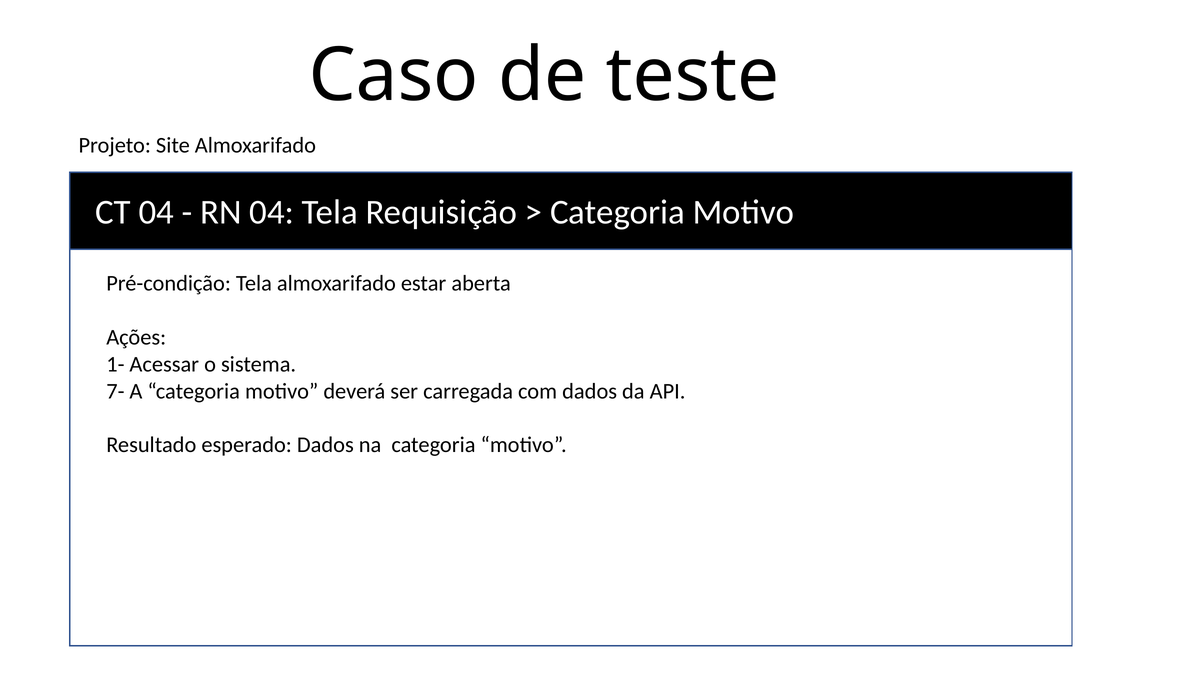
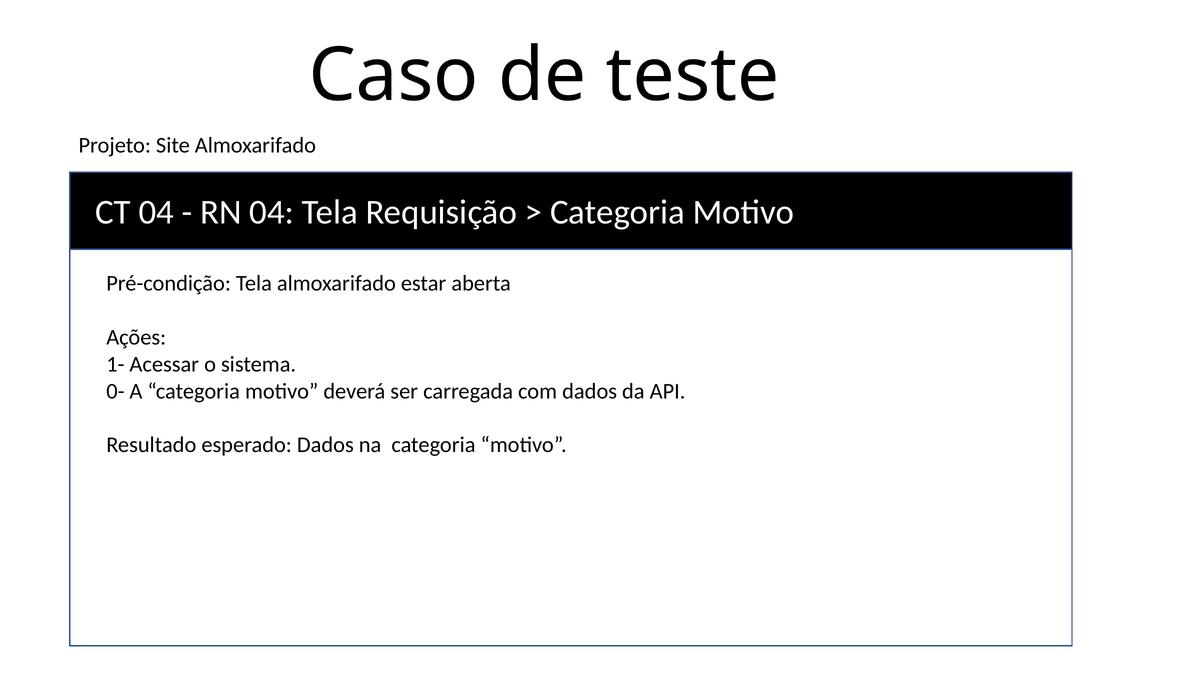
7-: 7- -> 0-
